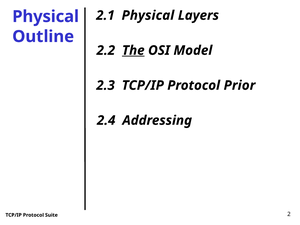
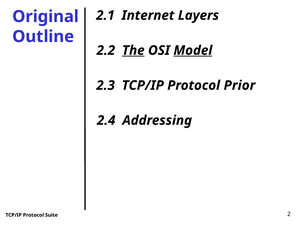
2.1 Physical: Physical -> Internet
Physical at (46, 17): Physical -> Original
Model underline: none -> present
